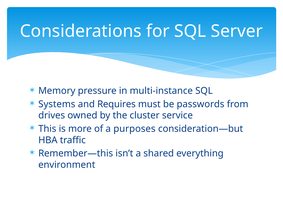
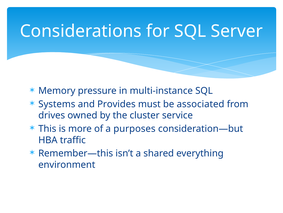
Requires: Requires -> Provides
passwords: passwords -> associated
